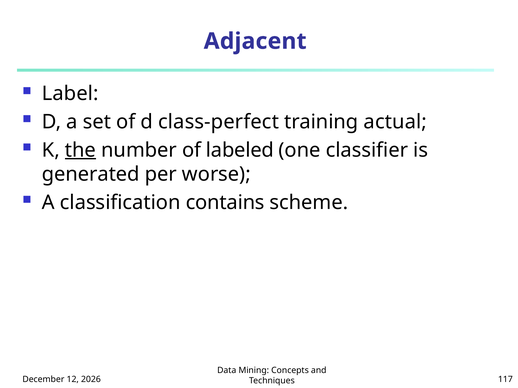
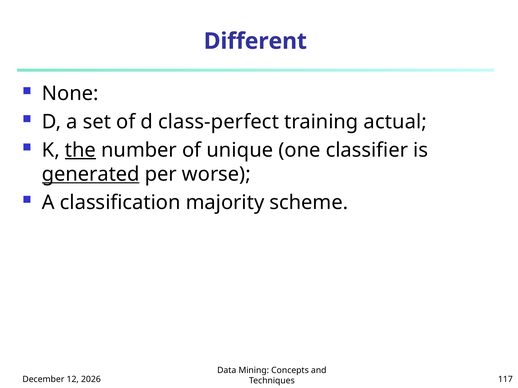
Adjacent: Adjacent -> Different
Label: Label -> None
labeled: labeled -> unique
generated underline: none -> present
contains: contains -> majority
